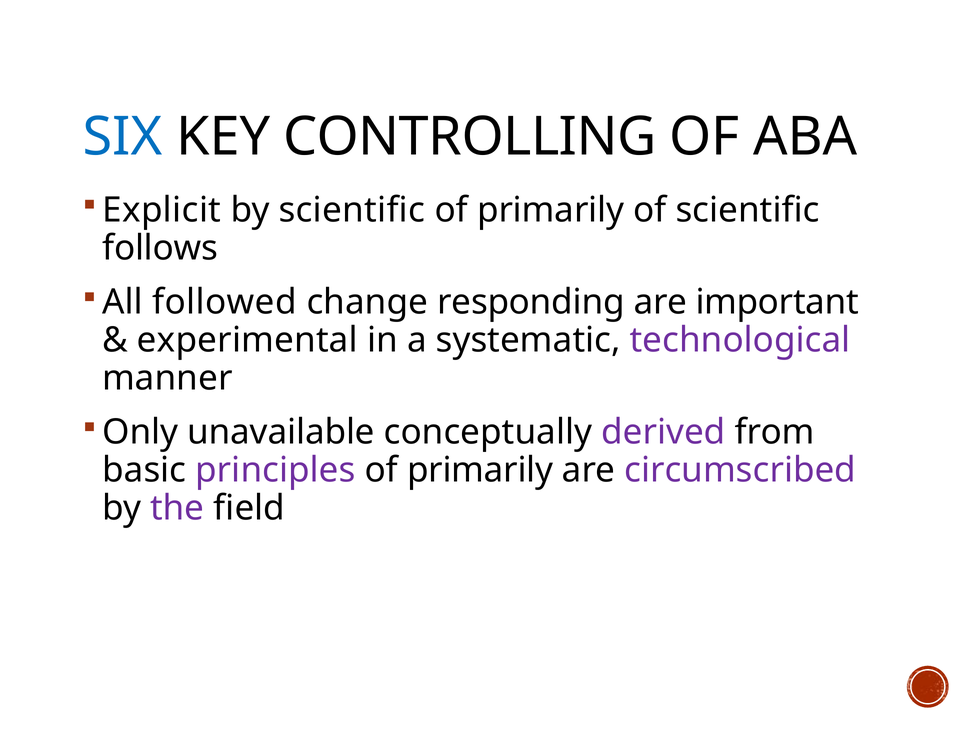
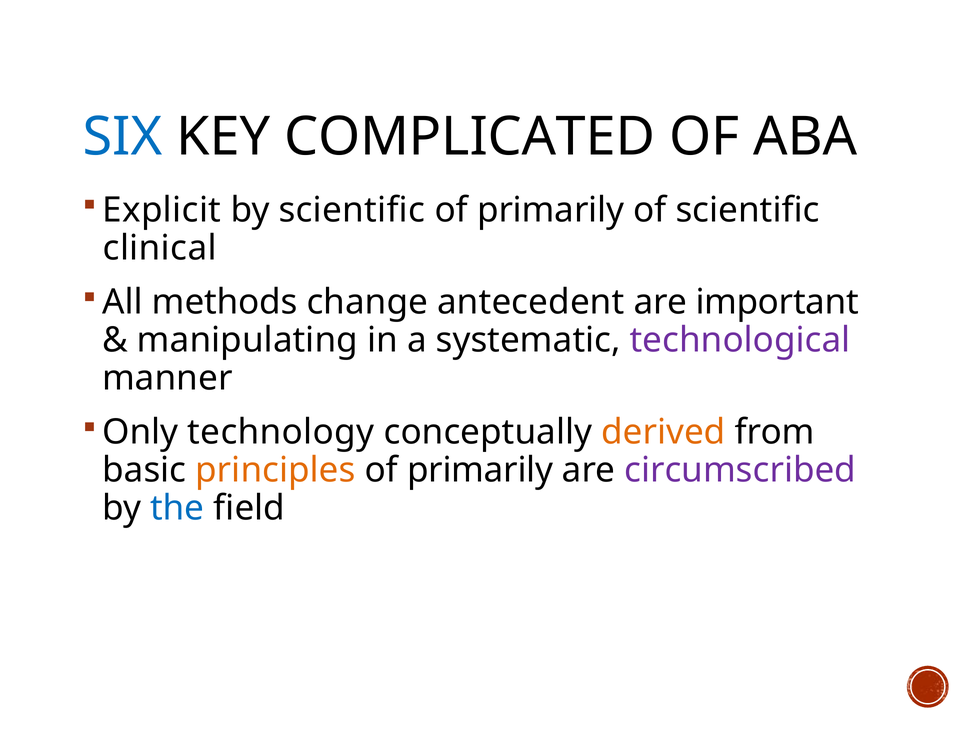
CONTROLLING: CONTROLLING -> COMPLICATED
follows: follows -> clinical
followed: followed -> methods
responding: responding -> antecedent
experimental: experimental -> manipulating
unavailable: unavailable -> technology
derived colour: purple -> orange
principles colour: purple -> orange
the colour: purple -> blue
